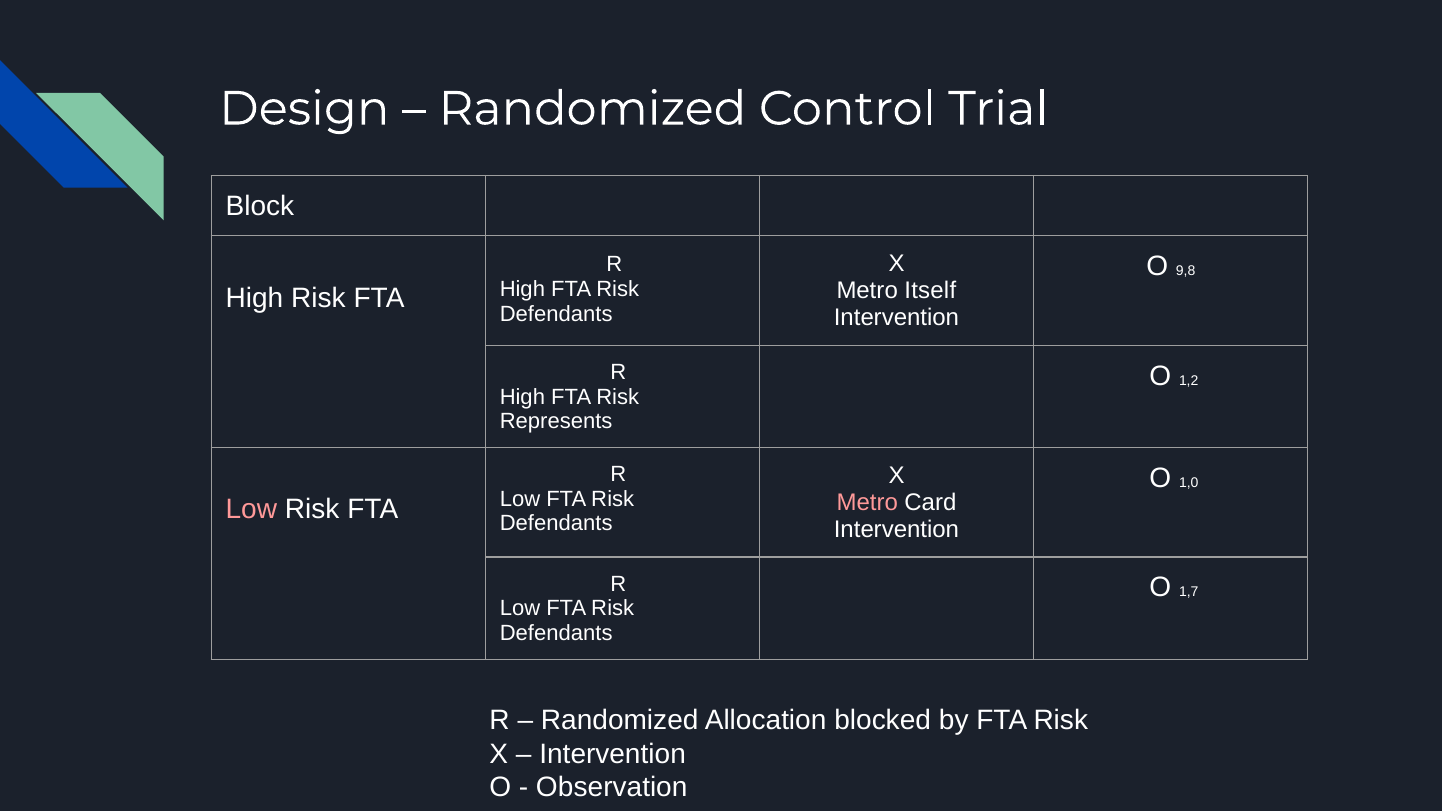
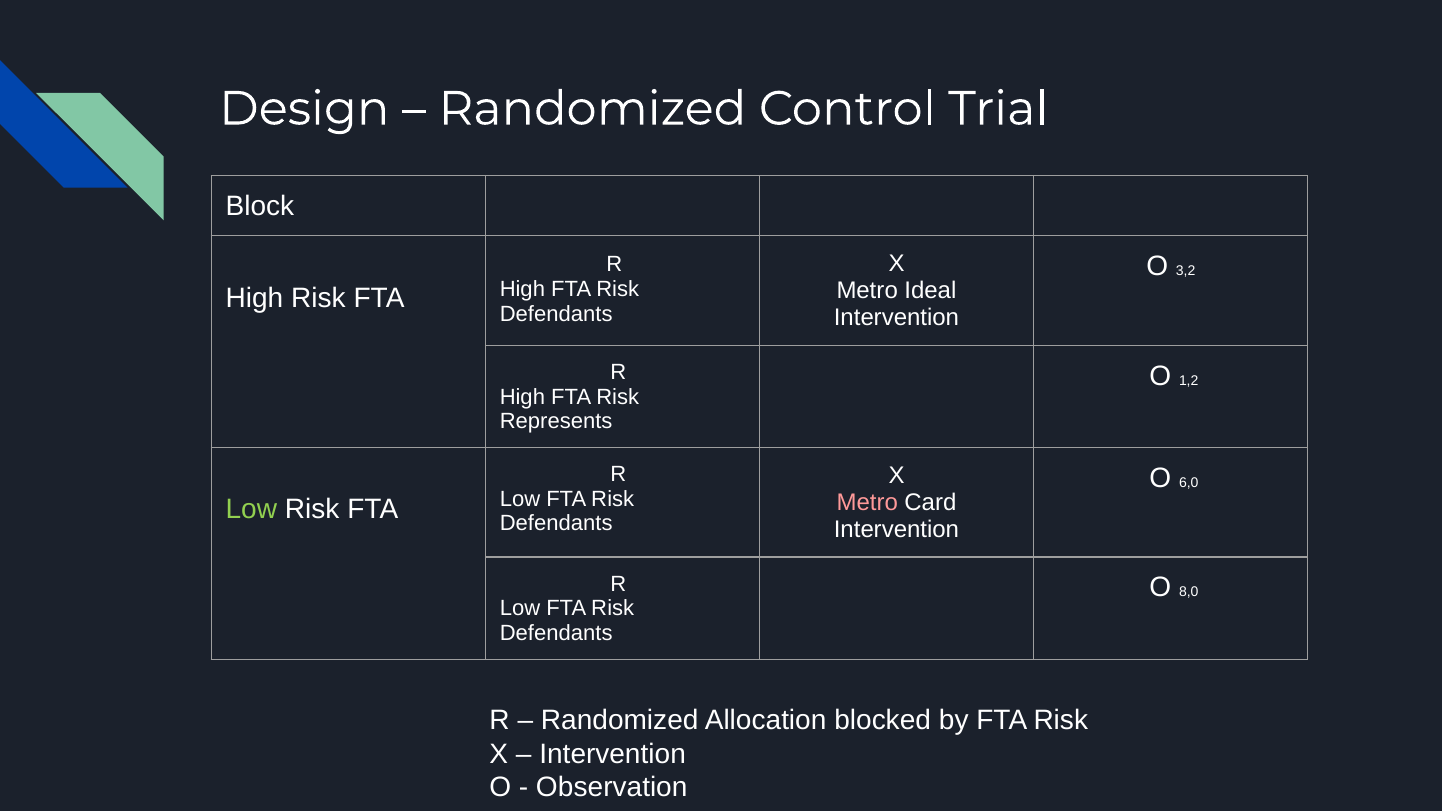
9,8: 9,8 -> 3,2
Itself: Itself -> Ideal
1,0: 1,0 -> 6,0
Low at (251, 510) colour: pink -> light green
1,7: 1,7 -> 8,0
